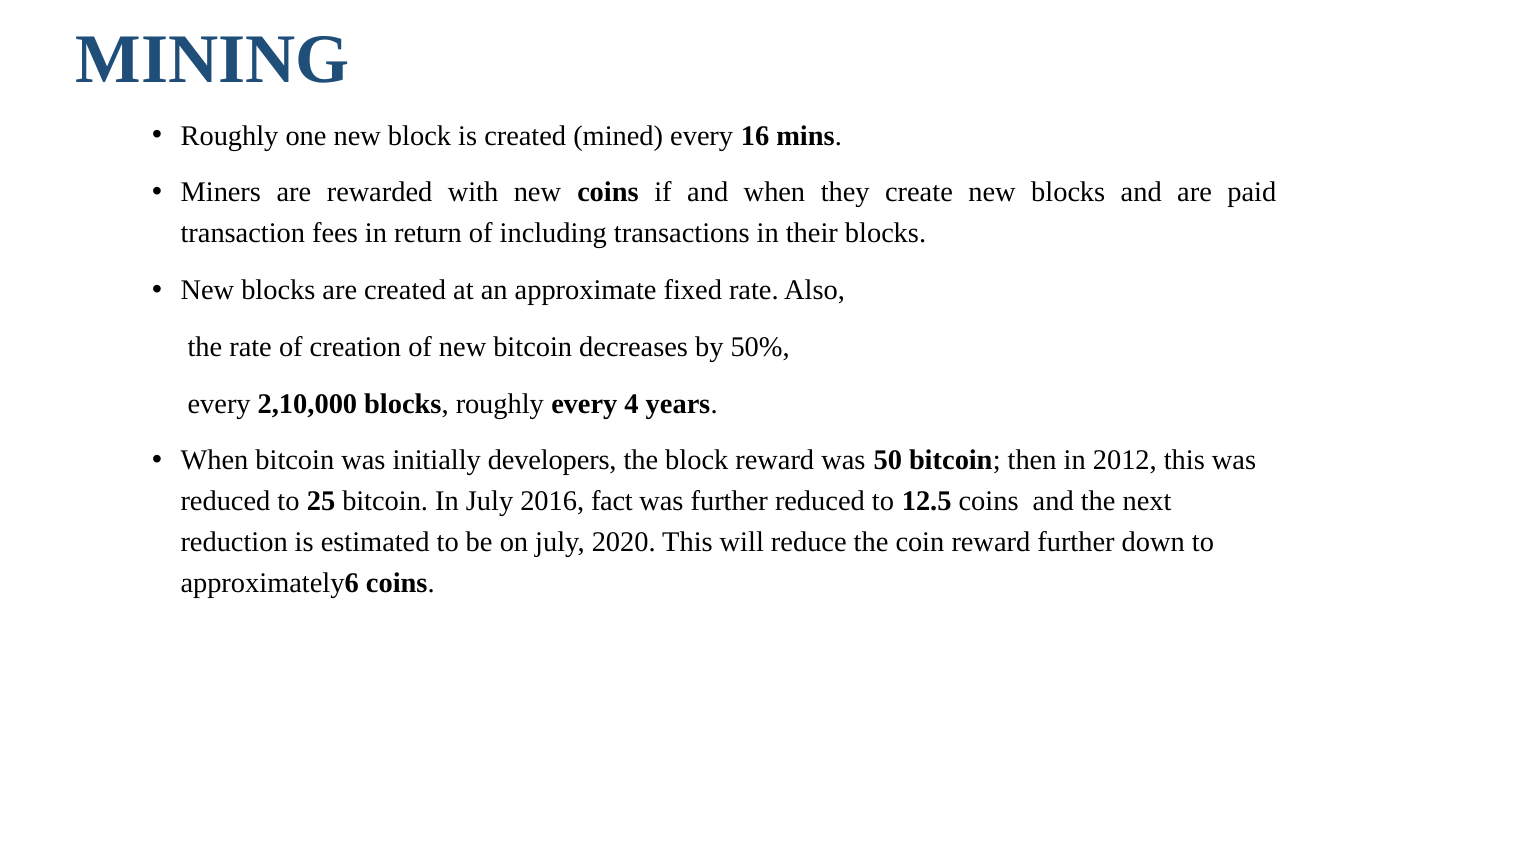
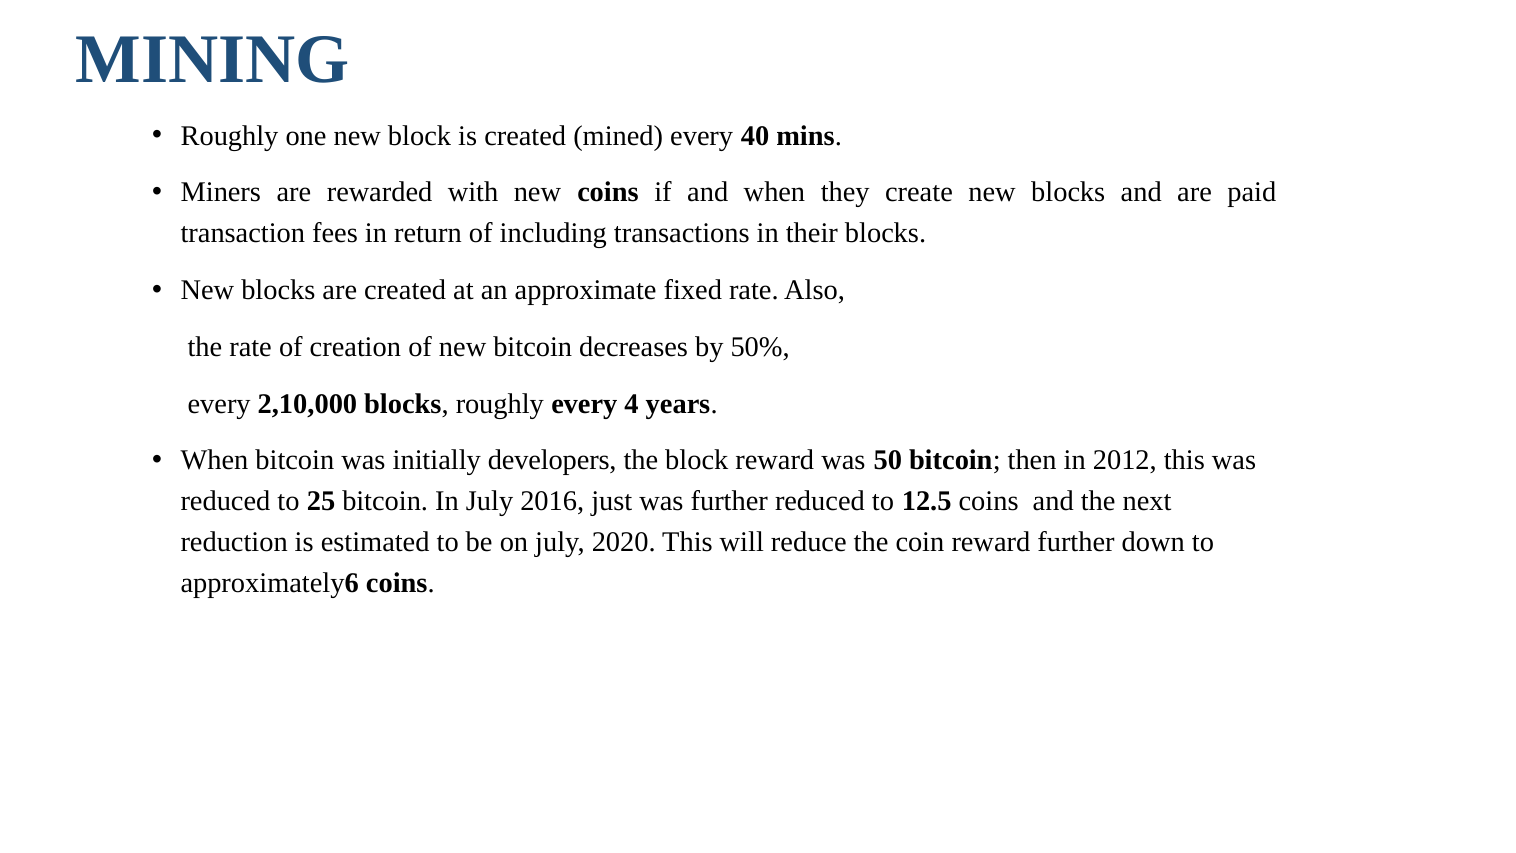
16: 16 -> 40
fact: fact -> just
